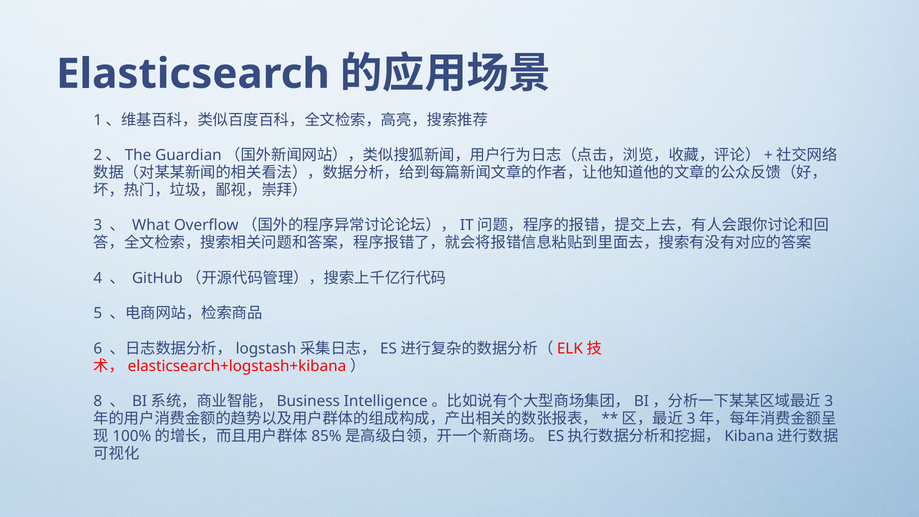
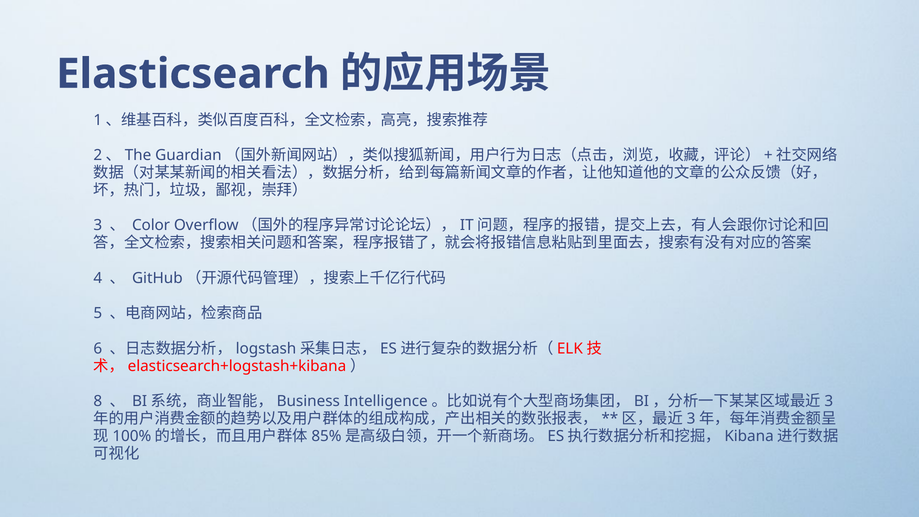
What: What -> Color
